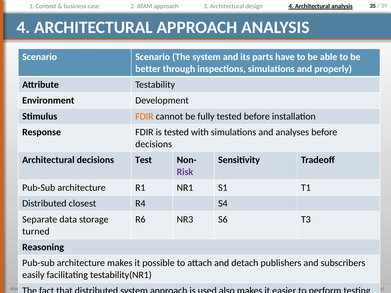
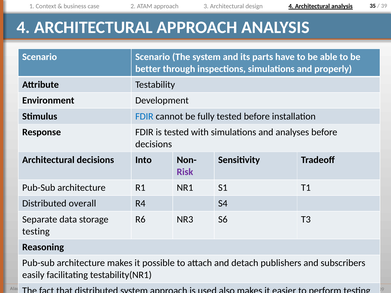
FDIR at (144, 116) colour: orange -> blue
decisions Test: Test -> Into
closest: closest -> overall
turned at (36, 231): turned -> testing
